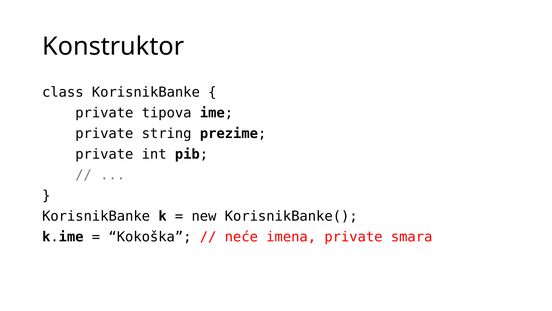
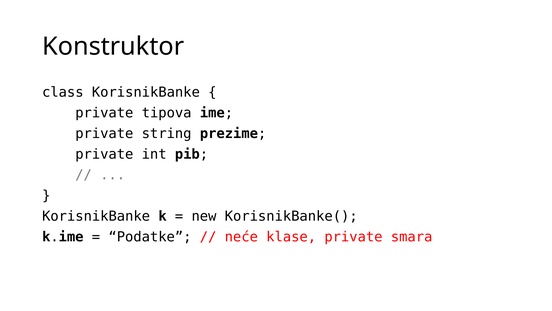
Kokoška: Kokoška -> Podatke
imena: imena -> klase
